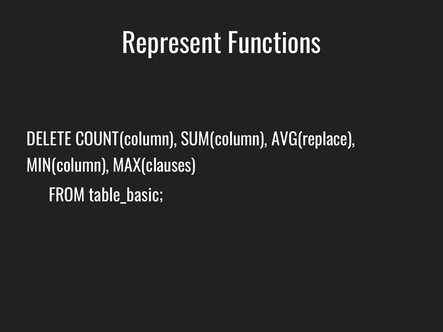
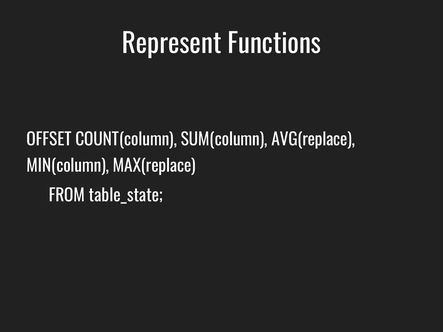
DELETE: DELETE -> OFFSET
MAX(clauses: MAX(clauses -> MAX(replace
table_basic: table_basic -> table_state
